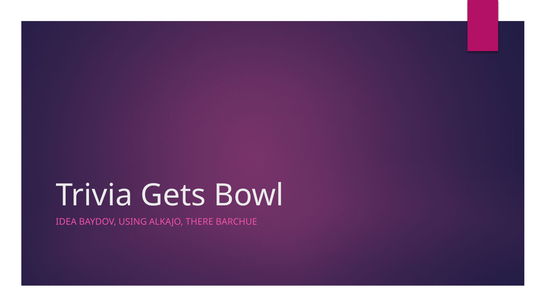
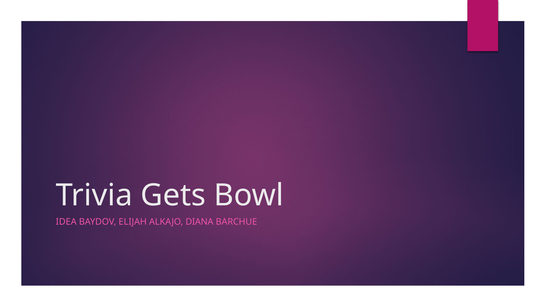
USING: USING -> ELIJAH
THERE: THERE -> DIANA
